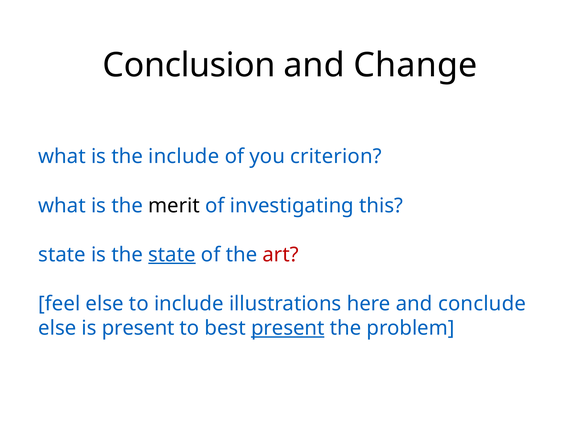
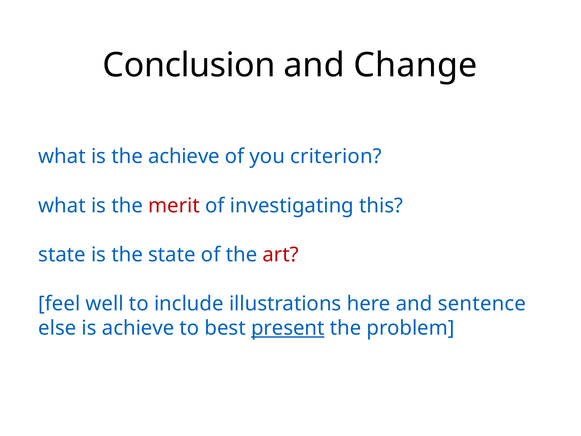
the include: include -> achieve
merit colour: black -> red
state at (172, 255) underline: present -> none
feel else: else -> well
conclude: conclude -> sentence
is present: present -> achieve
